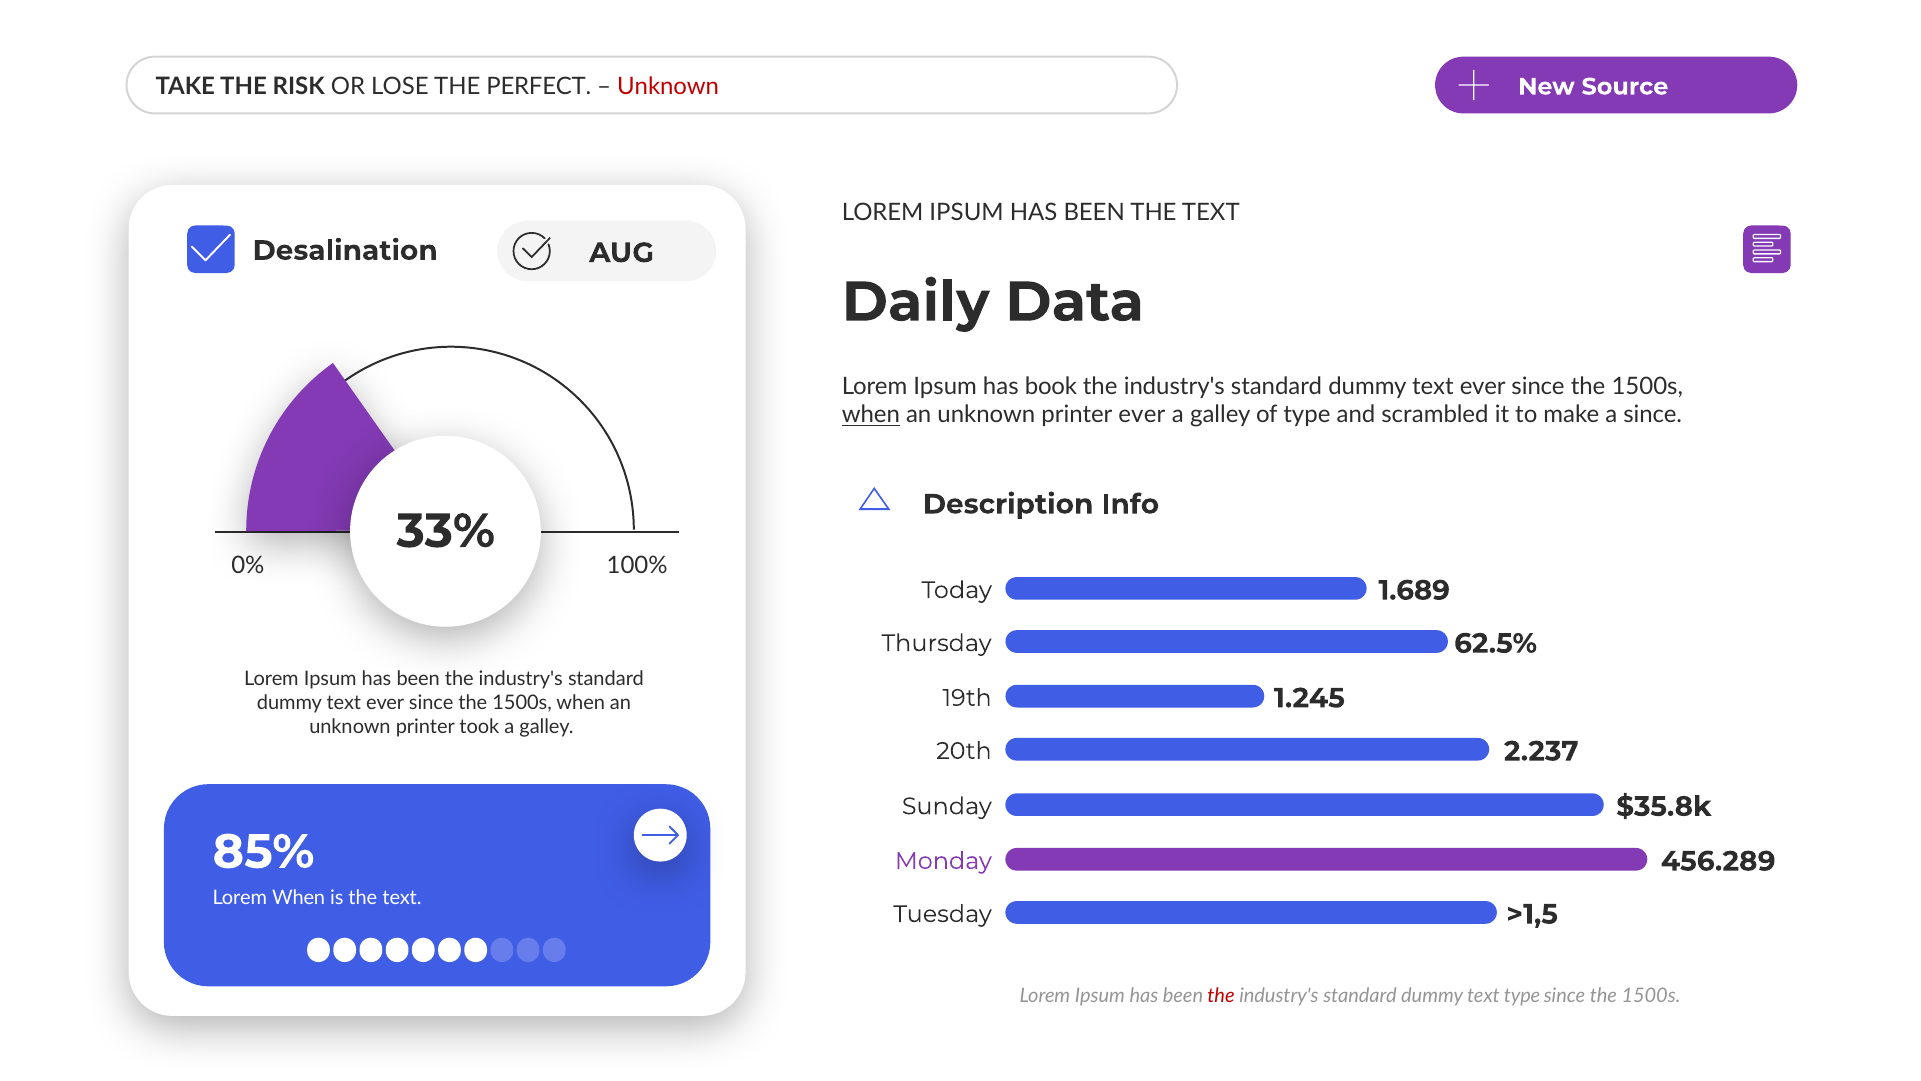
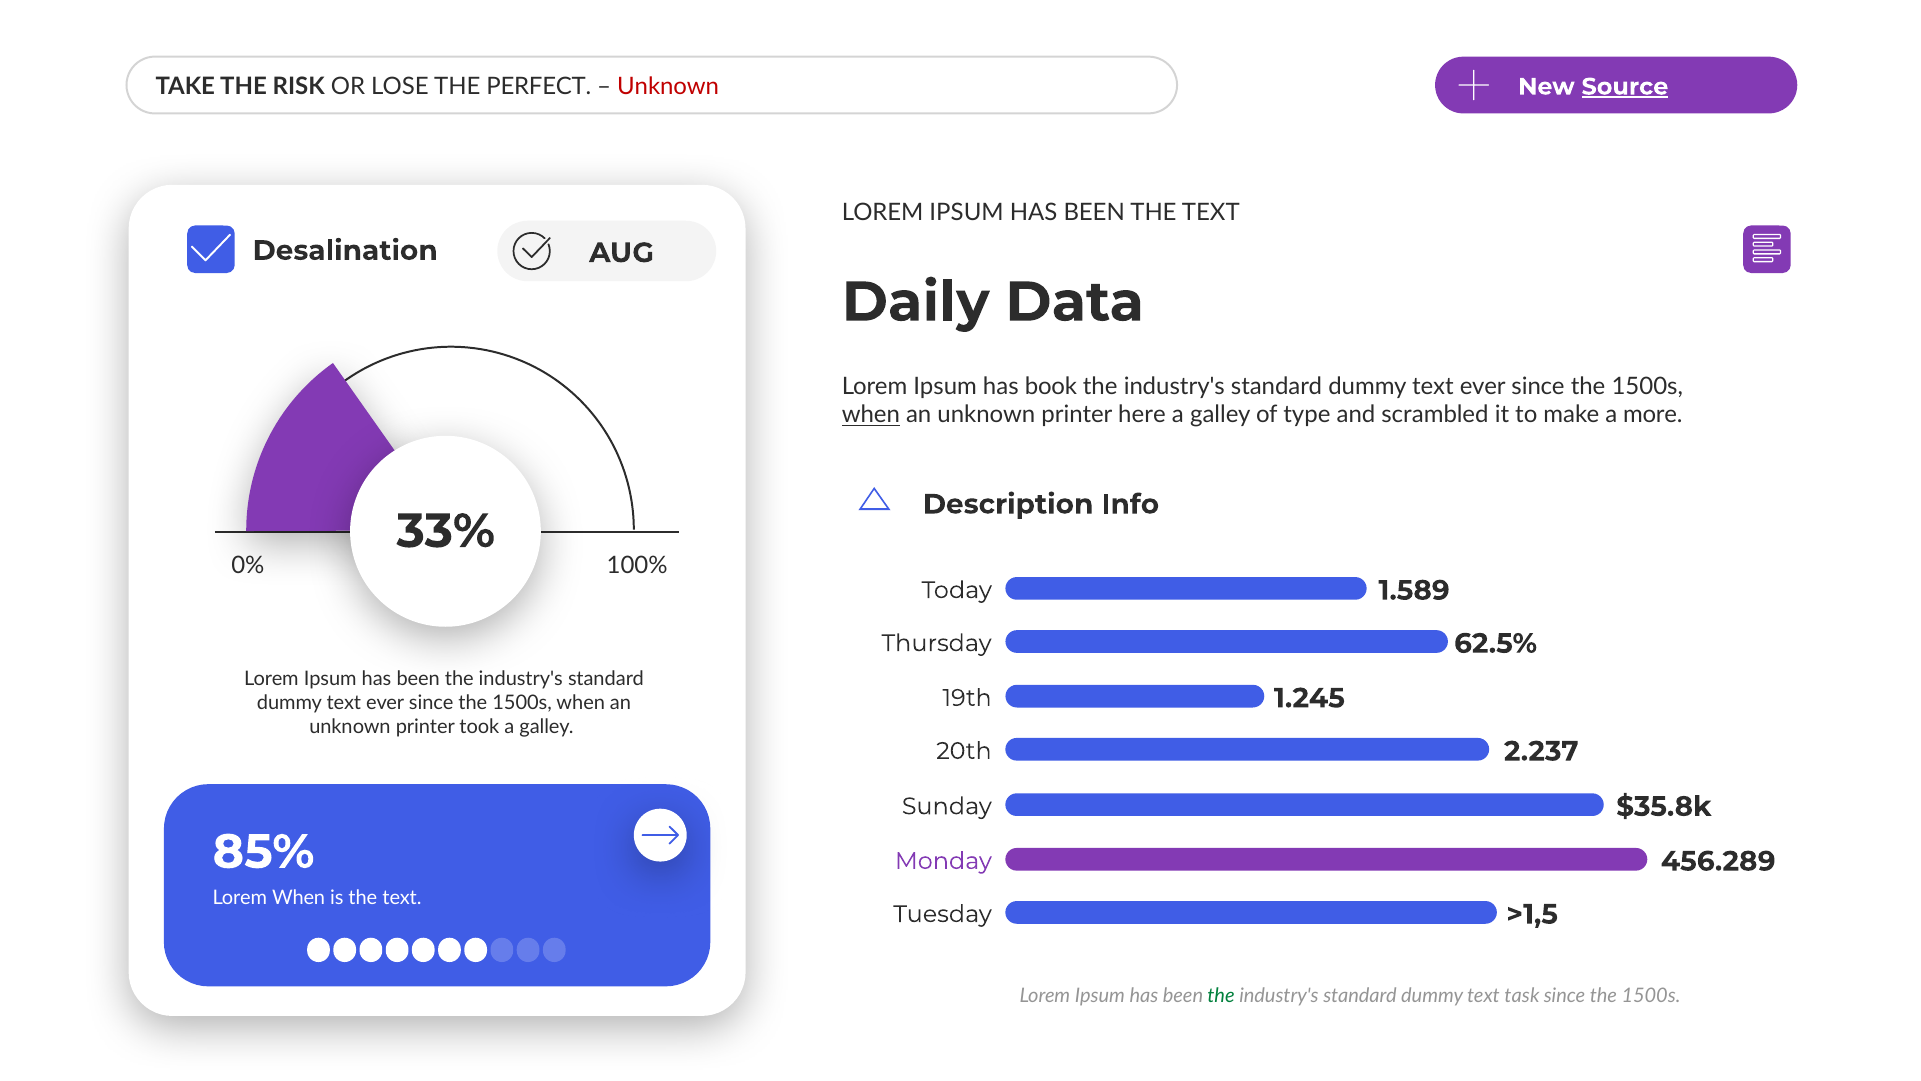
Source underline: none -> present
printer ever: ever -> here
a since: since -> more
1.689: 1.689 -> 1.589
the at (1221, 995) colour: red -> green
text type: type -> task
